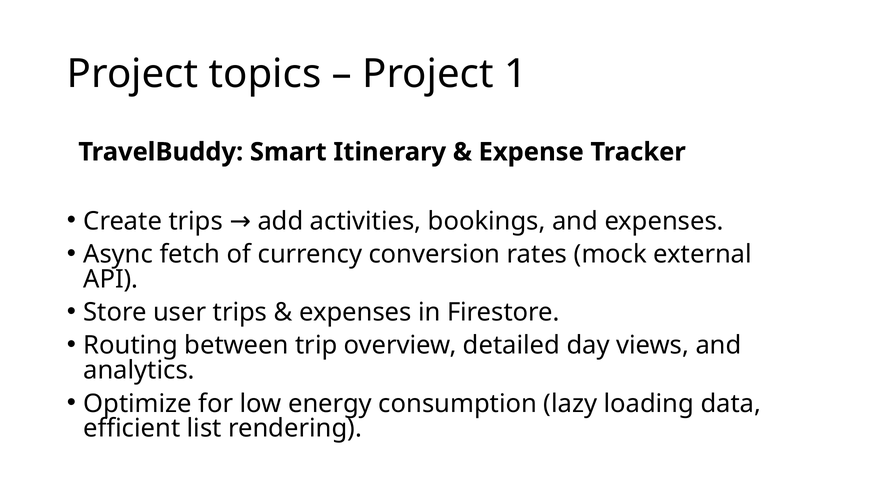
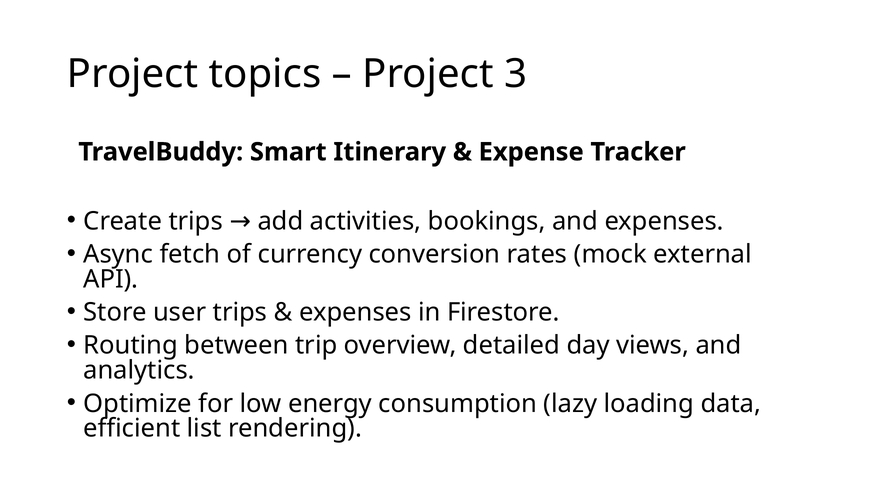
1: 1 -> 3
